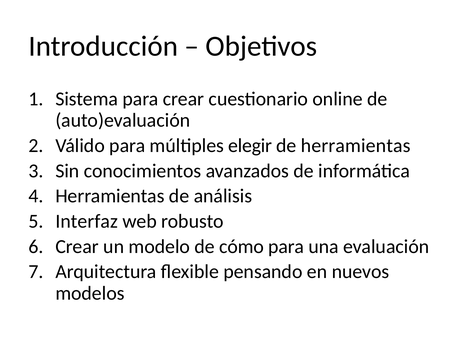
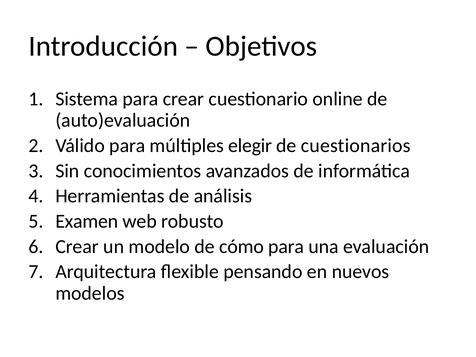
de herramientas: herramientas -> cuestionarios
Interfaz: Interfaz -> Examen
